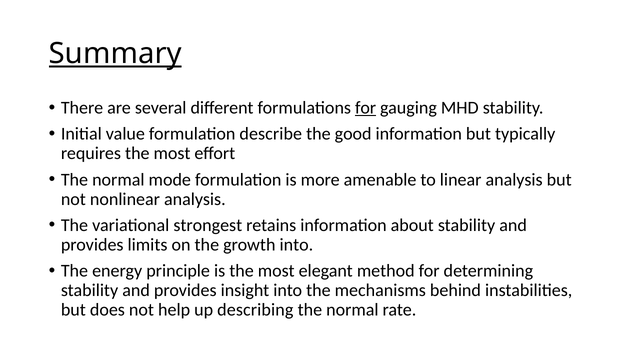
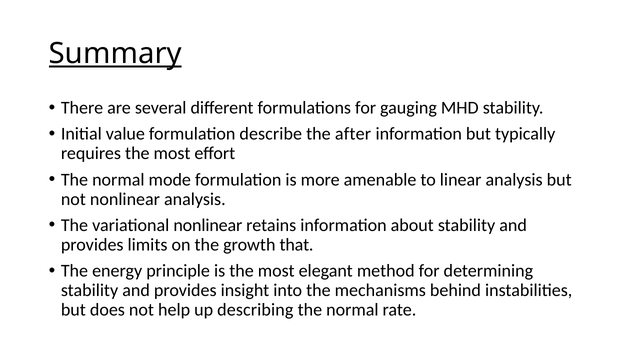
for at (366, 108) underline: present -> none
good: good -> after
variational strongest: strongest -> nonlinear
growth into: into -> that
